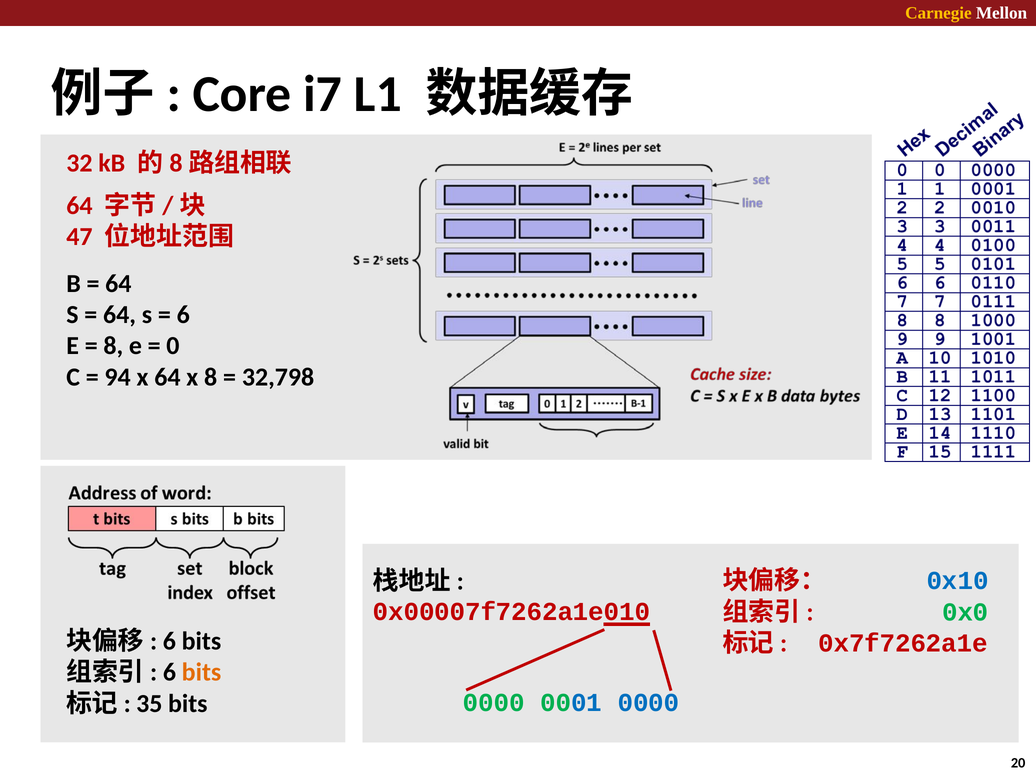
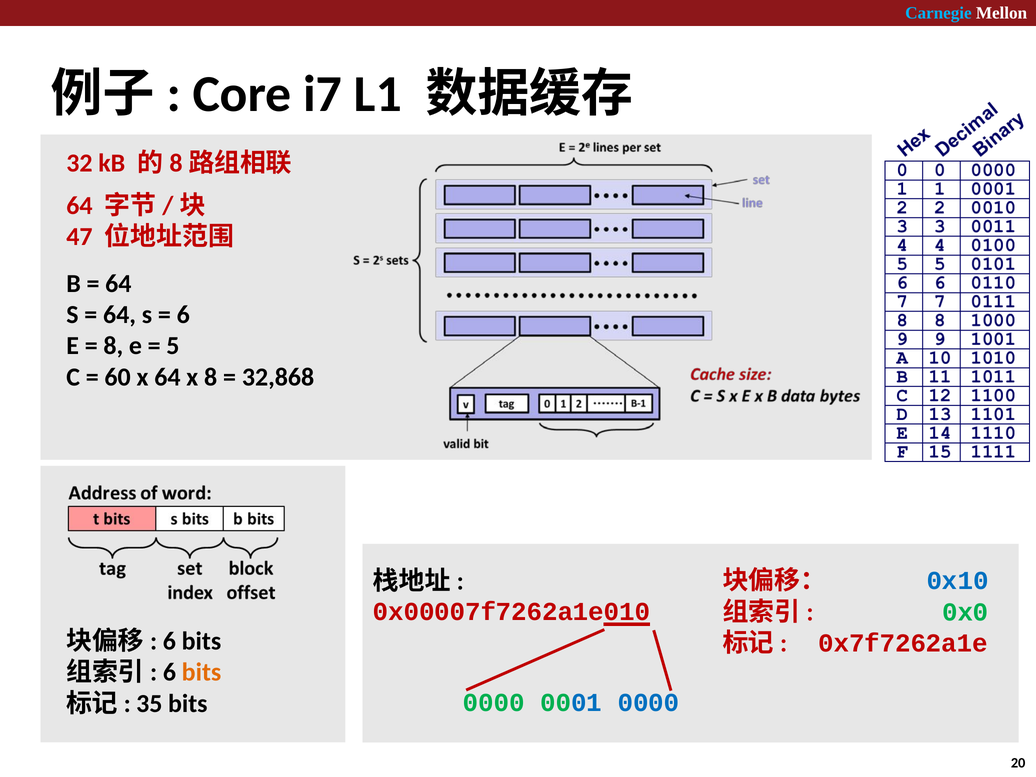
Carnegie colour: yellow -> light blue
0: 0 -> 5
94: 94 -> 60
32,798: 32,798 -> 32,868
